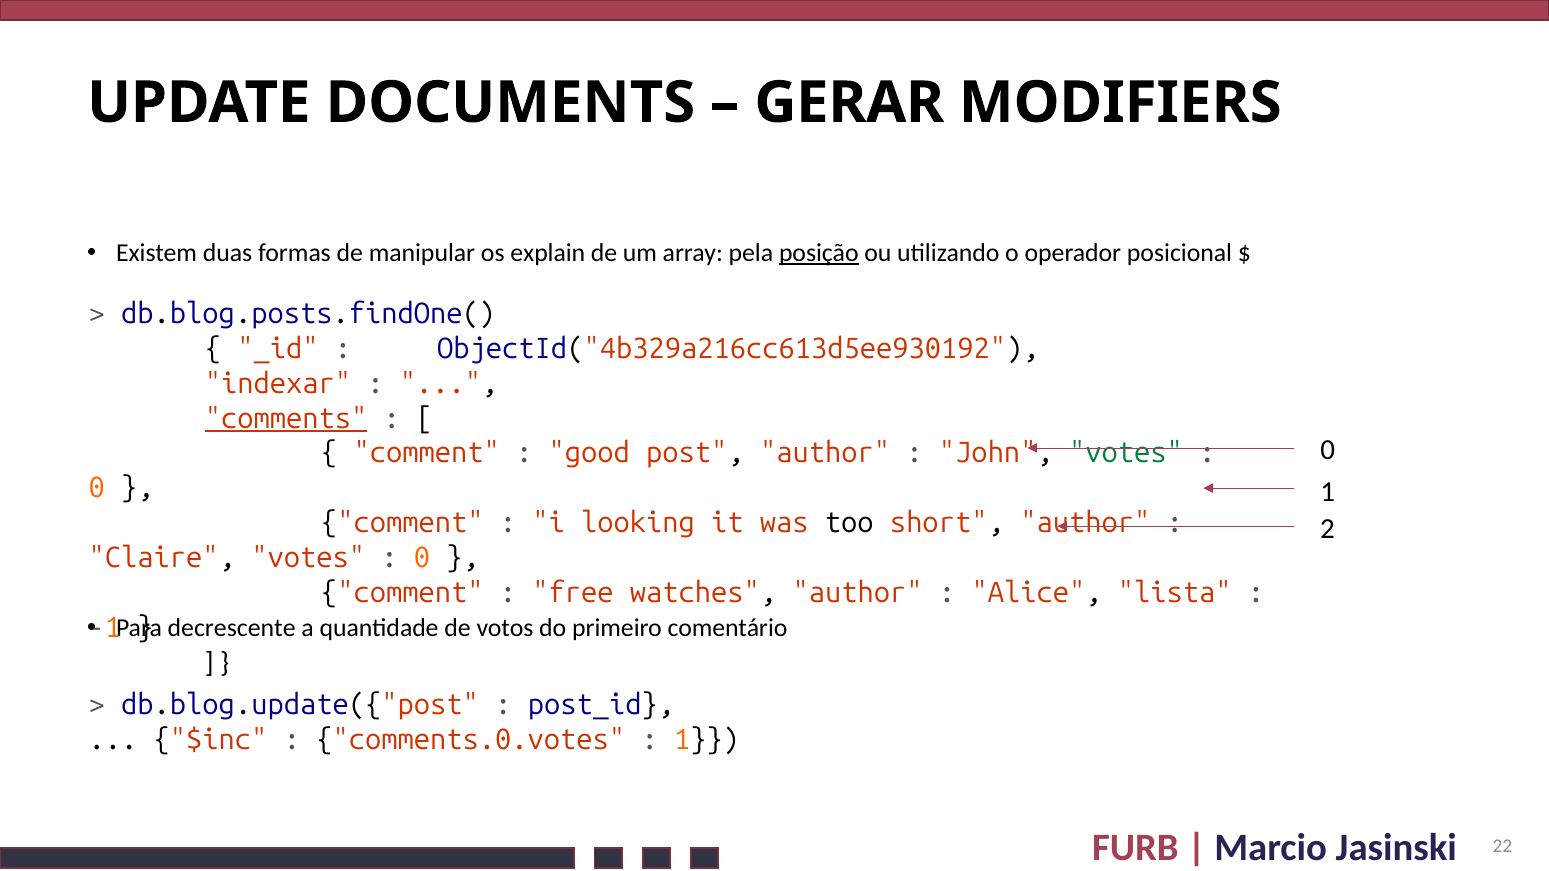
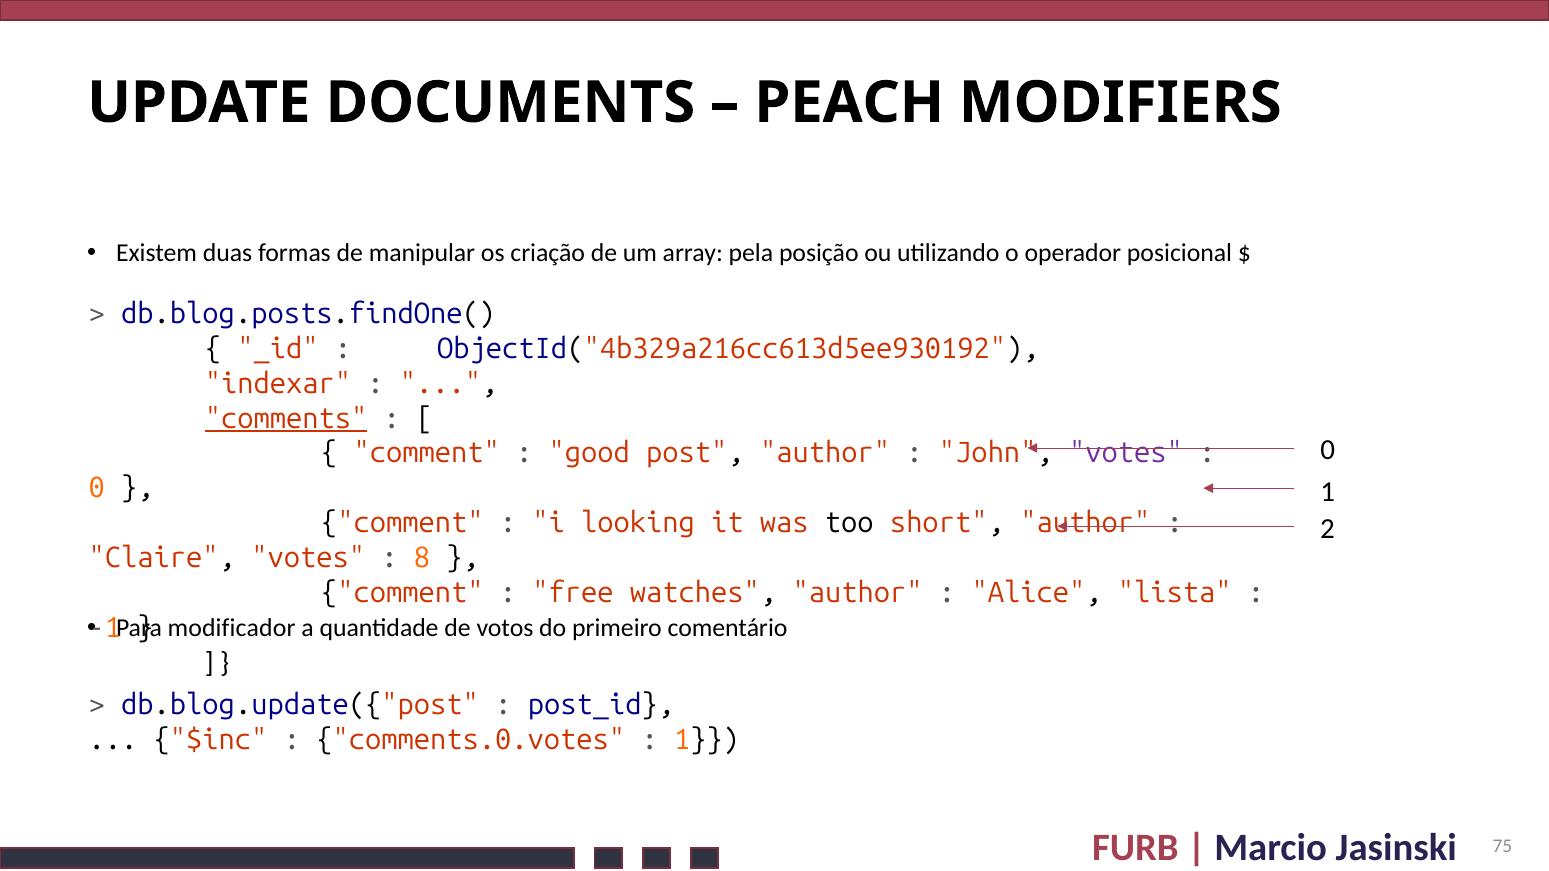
GERAR: GERAR -> PEACH
explain: explain -> criação
posição underline: present -> none
votes at (1126, 454) colour: green -> purple
0 at (422, 558): 0 -> 8
decrescente: decrescente -> modificador
22: 22 -> 75
